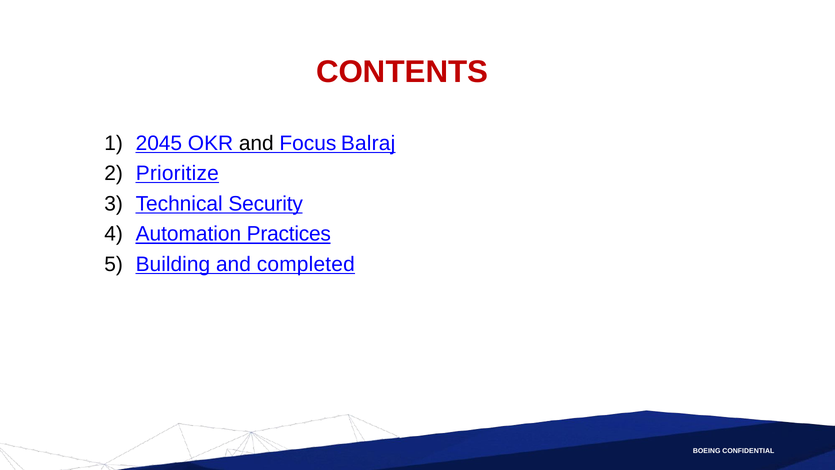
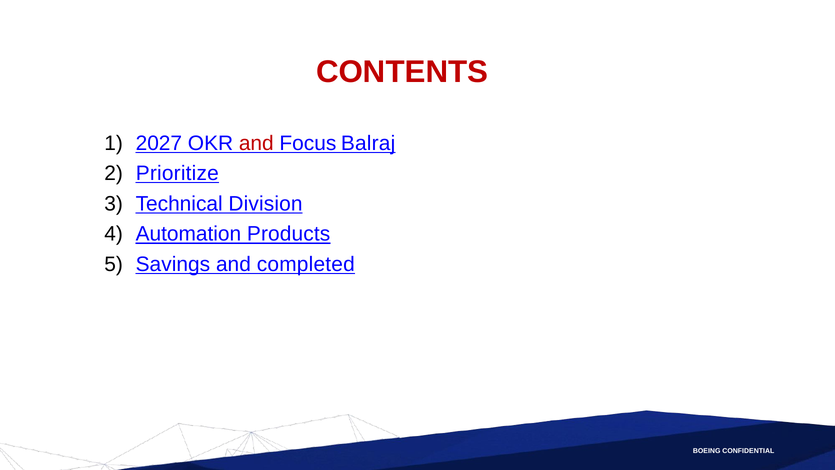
2045: 2045 -> 2027
and at (256, 143) colour: black -> red
Security: Security -> Division
Practices: Practices -> Products
Building: Building -> Savings
